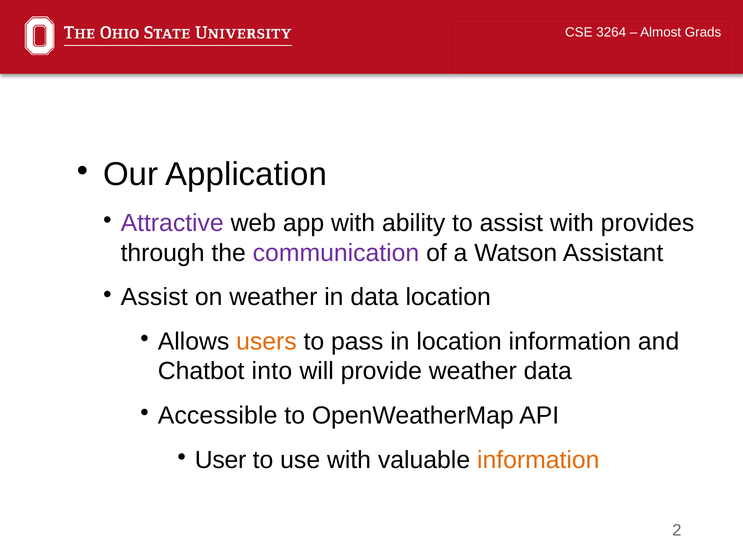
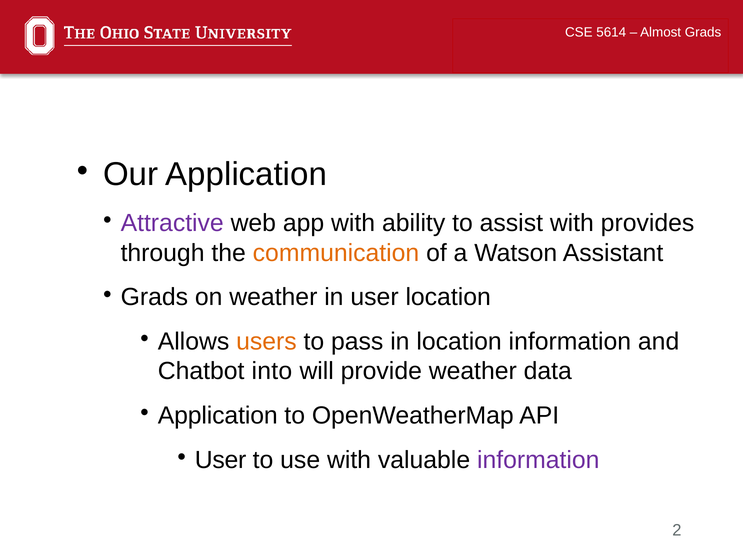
3264: 3264 -> 5614
communication colour: purple -> orange
Assist at (154, 297): Assist -> Grads
in data: data -> user
Accessible at (218, 416): Accessible -> Application
information at (538, 460) colour: orange -> purple
